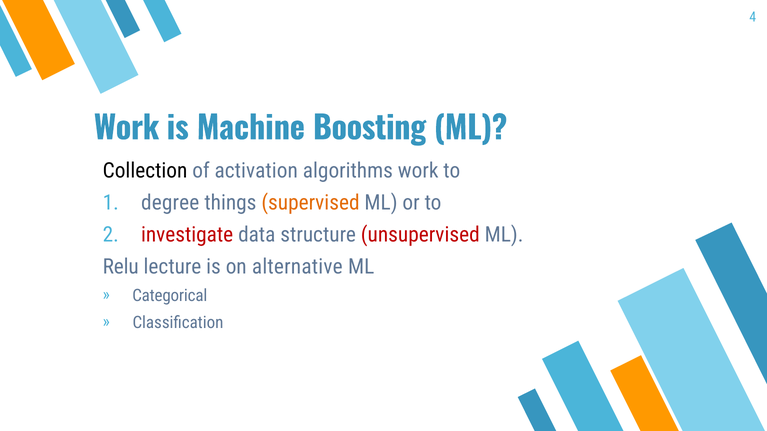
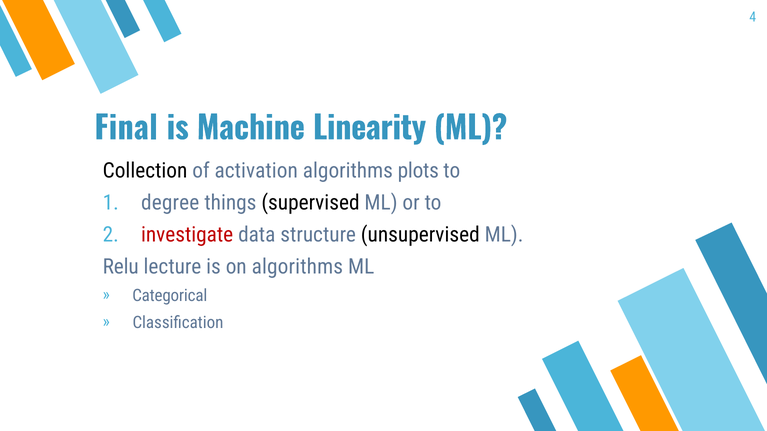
Work at (127, 129): Work -> Final
Boosting: Boosting -> Linearity
algorithms work: work -> plots
supervised colour: orange -> black
unsupervised colour: red -> black
on alternative: alternative -> algorithms
